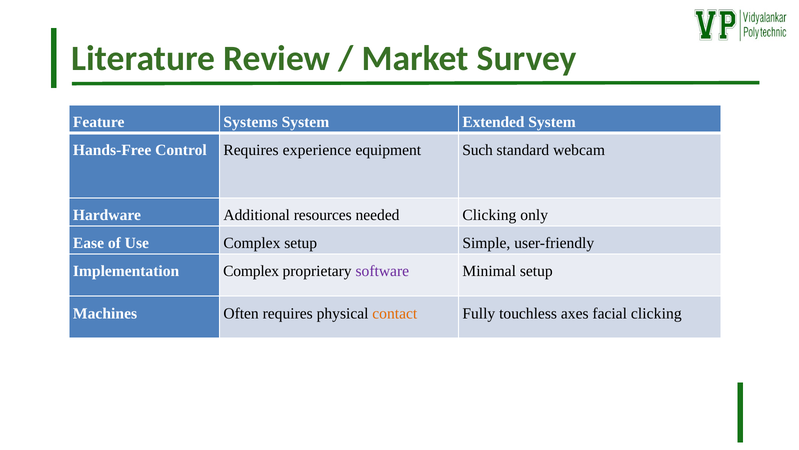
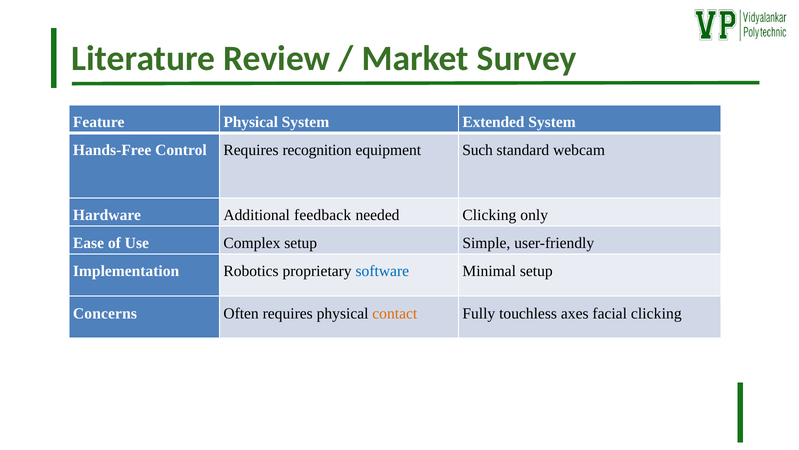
Feature Systems: Systems -> Physical
experience: experience -> recognition
resources: resources -> feedback
Implementation Complex: Complex -> Robotics
software colour: purple -> blue
Machines: Machines -> Concerns
